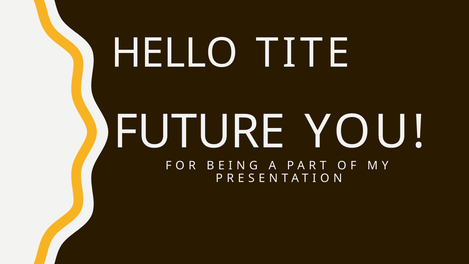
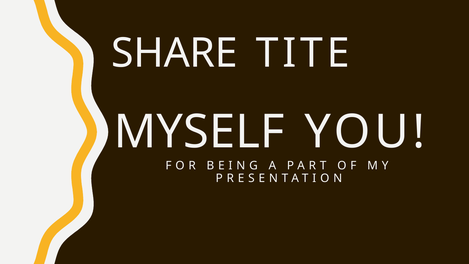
HELLO: HELLO -> SHARE
FUTURE: FUTURE -> MYSELF
